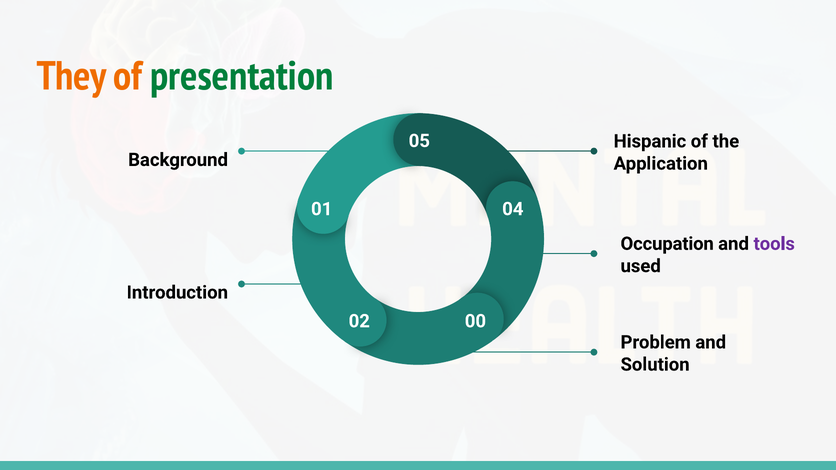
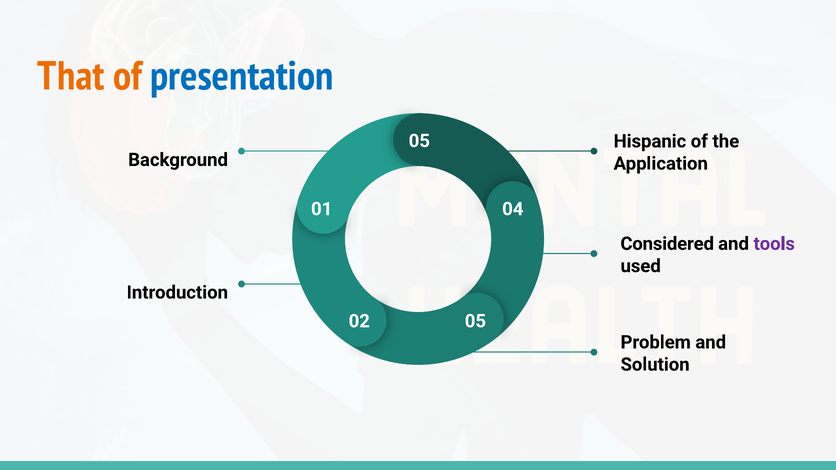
They: They -> That
presentation colour: green -> blue
Occupation: Occupation -> Considered
02 00: 00 -> 05
